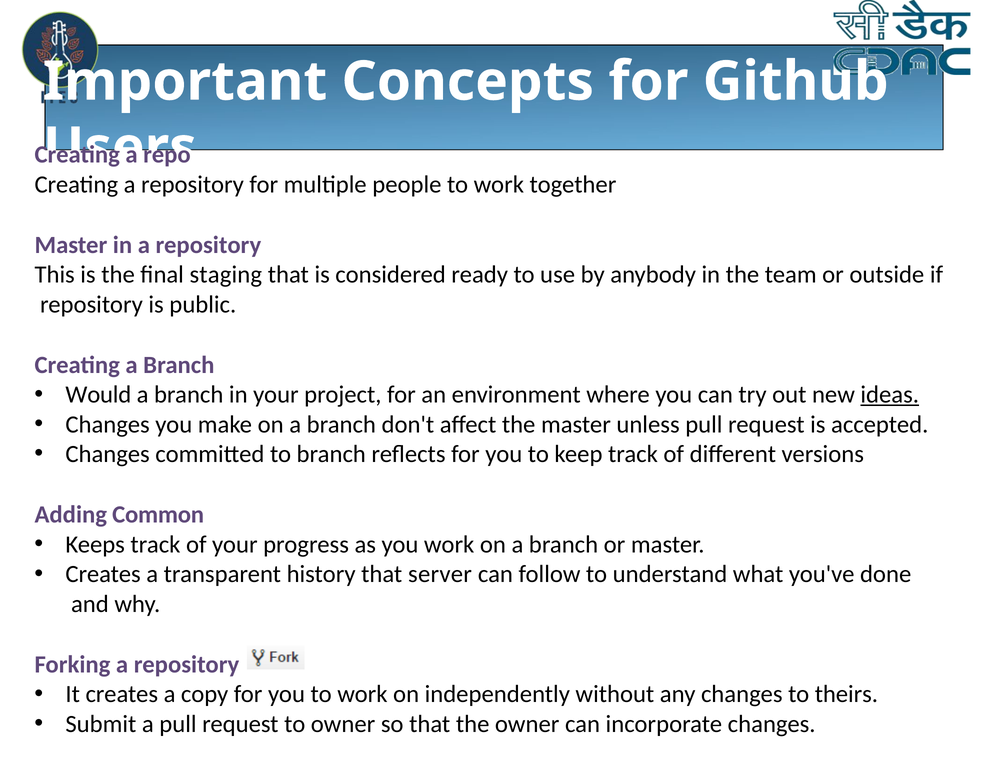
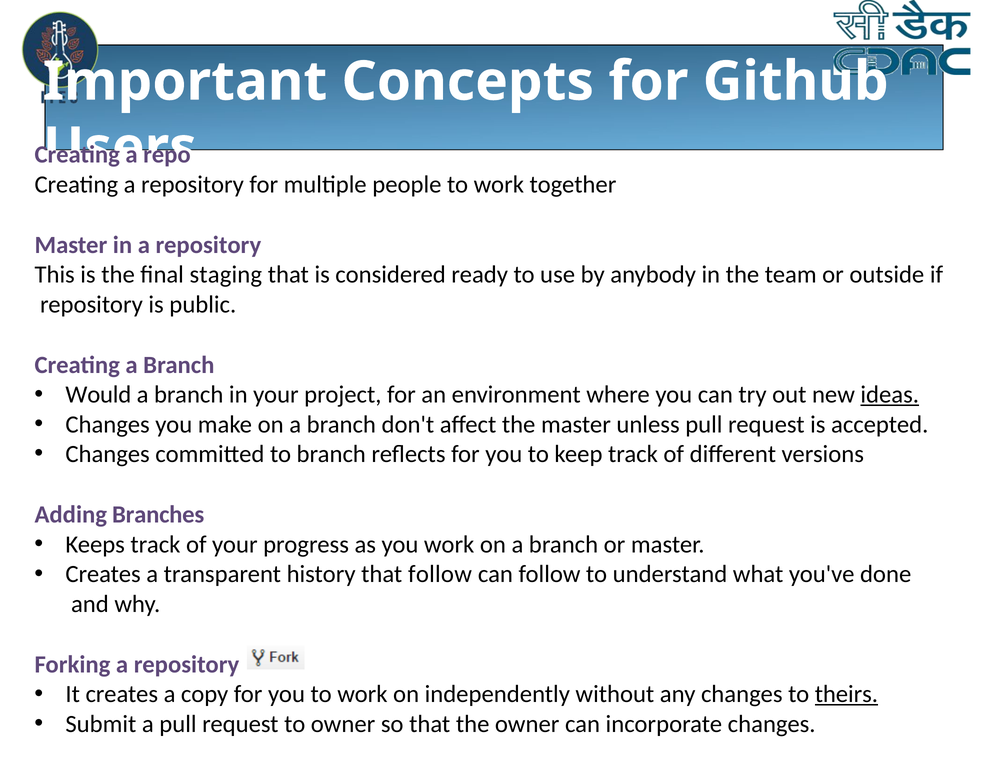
Common: Common -> Branches
that server: server -> follow
theirs underline: none -> present
